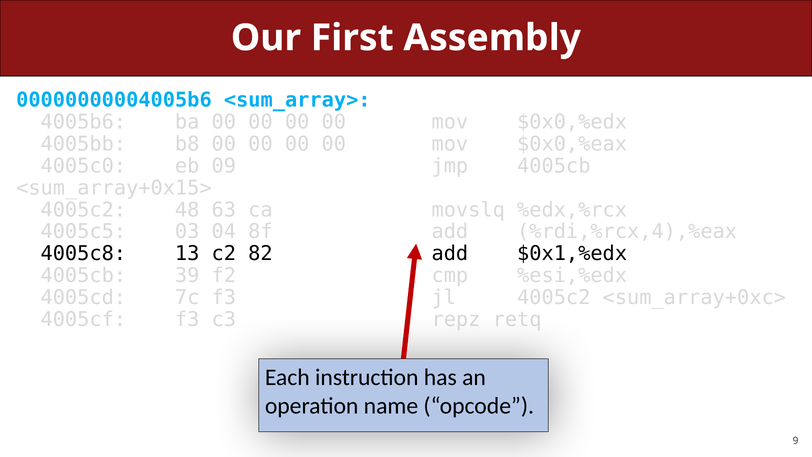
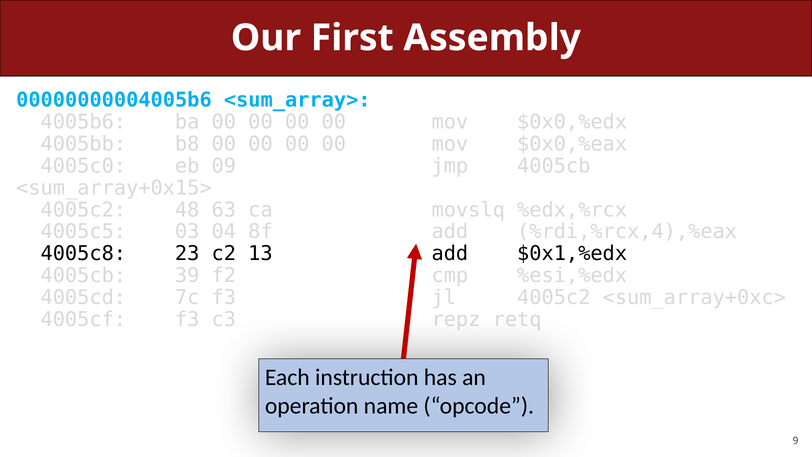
13: 13 -> 23
82: 82 -> 13
